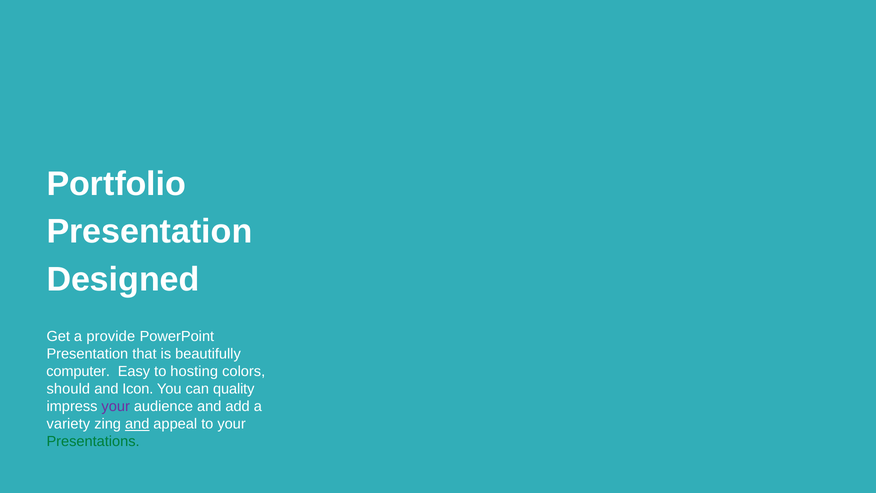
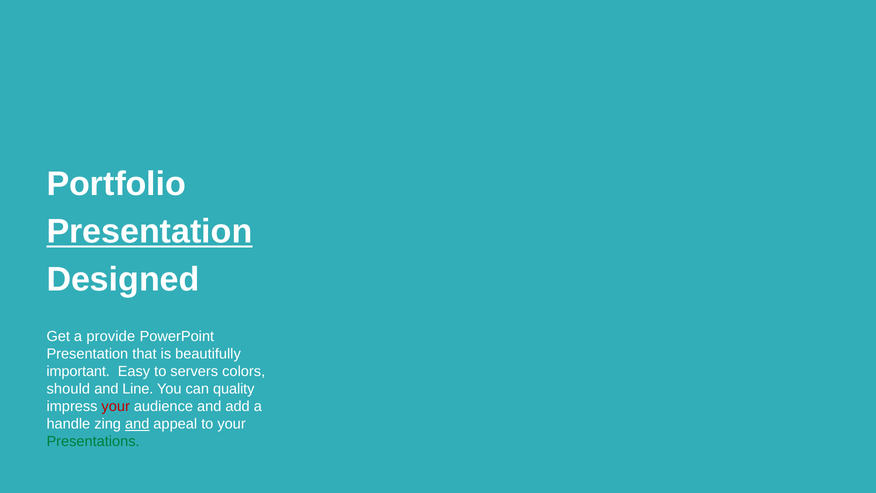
Presentation at (149, 232) underline: none -> present
computer: computer -> important
hosting: hosting -> servers
Icon: Icon -> Line
your at (116, 406) colour: purple -> red
variety: variety -> handle
